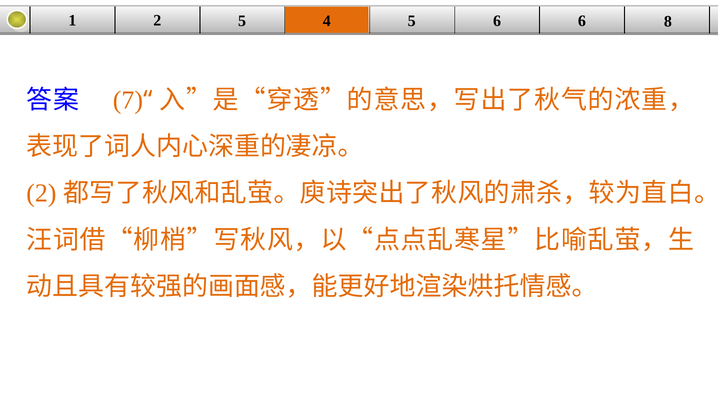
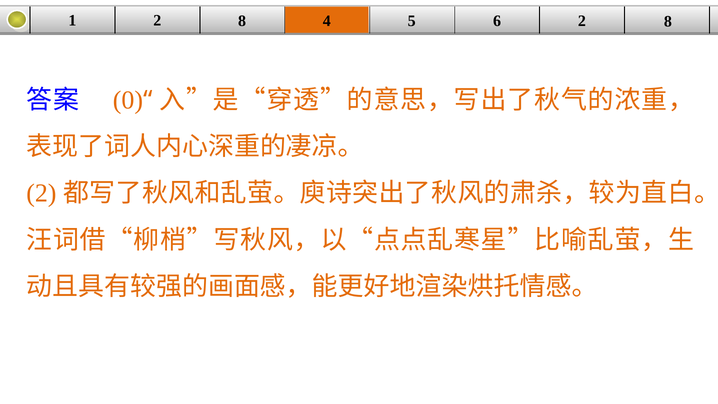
5 at (242, 21): 5 -> 8
6 6: 6 -> 2
7: 7 -> 0
